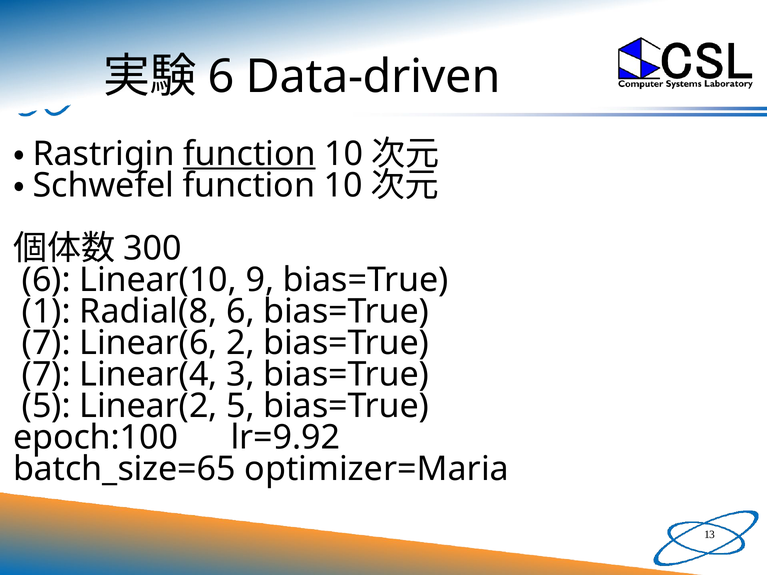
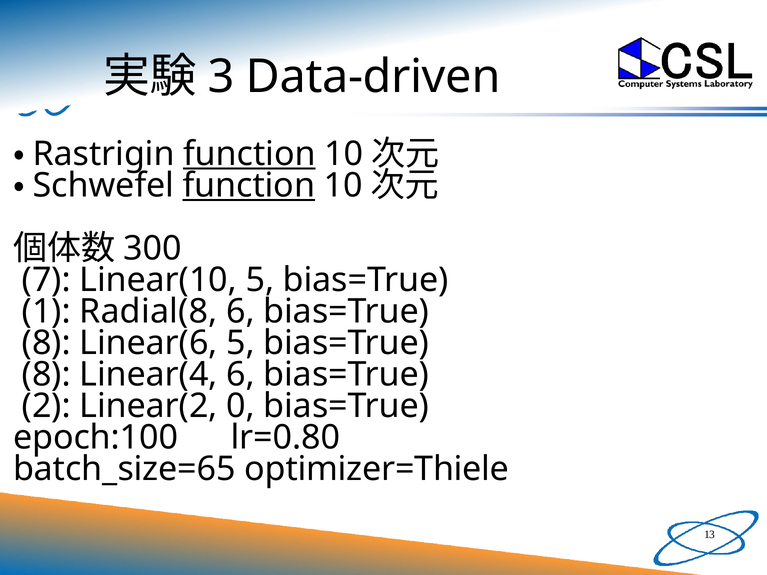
6 at (221, 77): 6 -> 3
function at (249, 186) underline: none -> present
6 at (46, 280): 6 -> 7
Linear(10 9: 9 -> 5
7 at (46, 343): 7 -> 8
Linear(6 2: 2 -> 5
7 at (46, 375): 7 -> 8
Linear(4 3: 3 -> 6
5 at (46, 406): 5 -> 2
Linear(2 5: 5 -> 0
lr=9.92: lr=9.92 -> lr=0.80
optimizer=Maria: optimizer=Maria -> optimizer=Thiele
